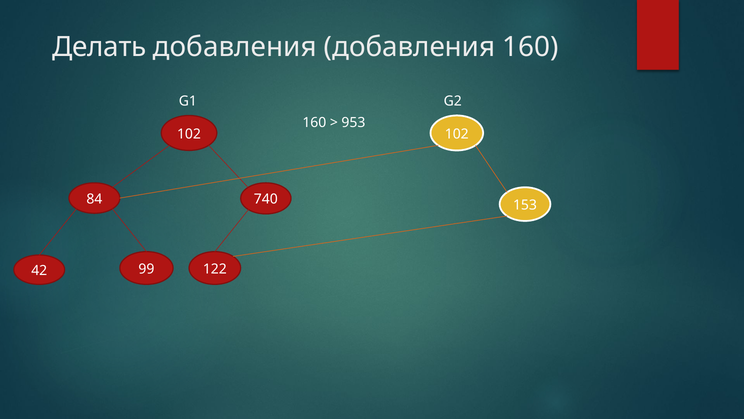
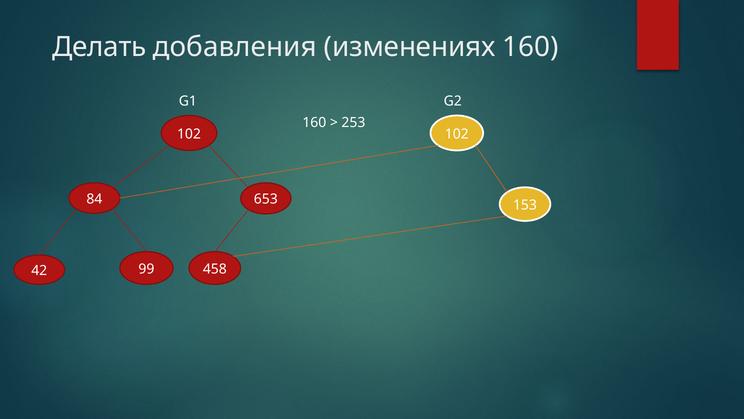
добавления добавления: добавления -> изменениях
953: 953 -> 253
740: 740 -> 653
122: 122 -> 458
